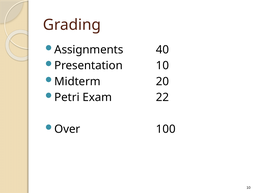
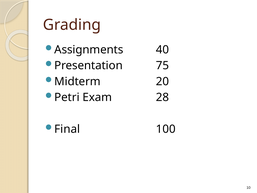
Presentation 10: 10 -> 75
22: 22 -> 28
Over: Over -> Final
